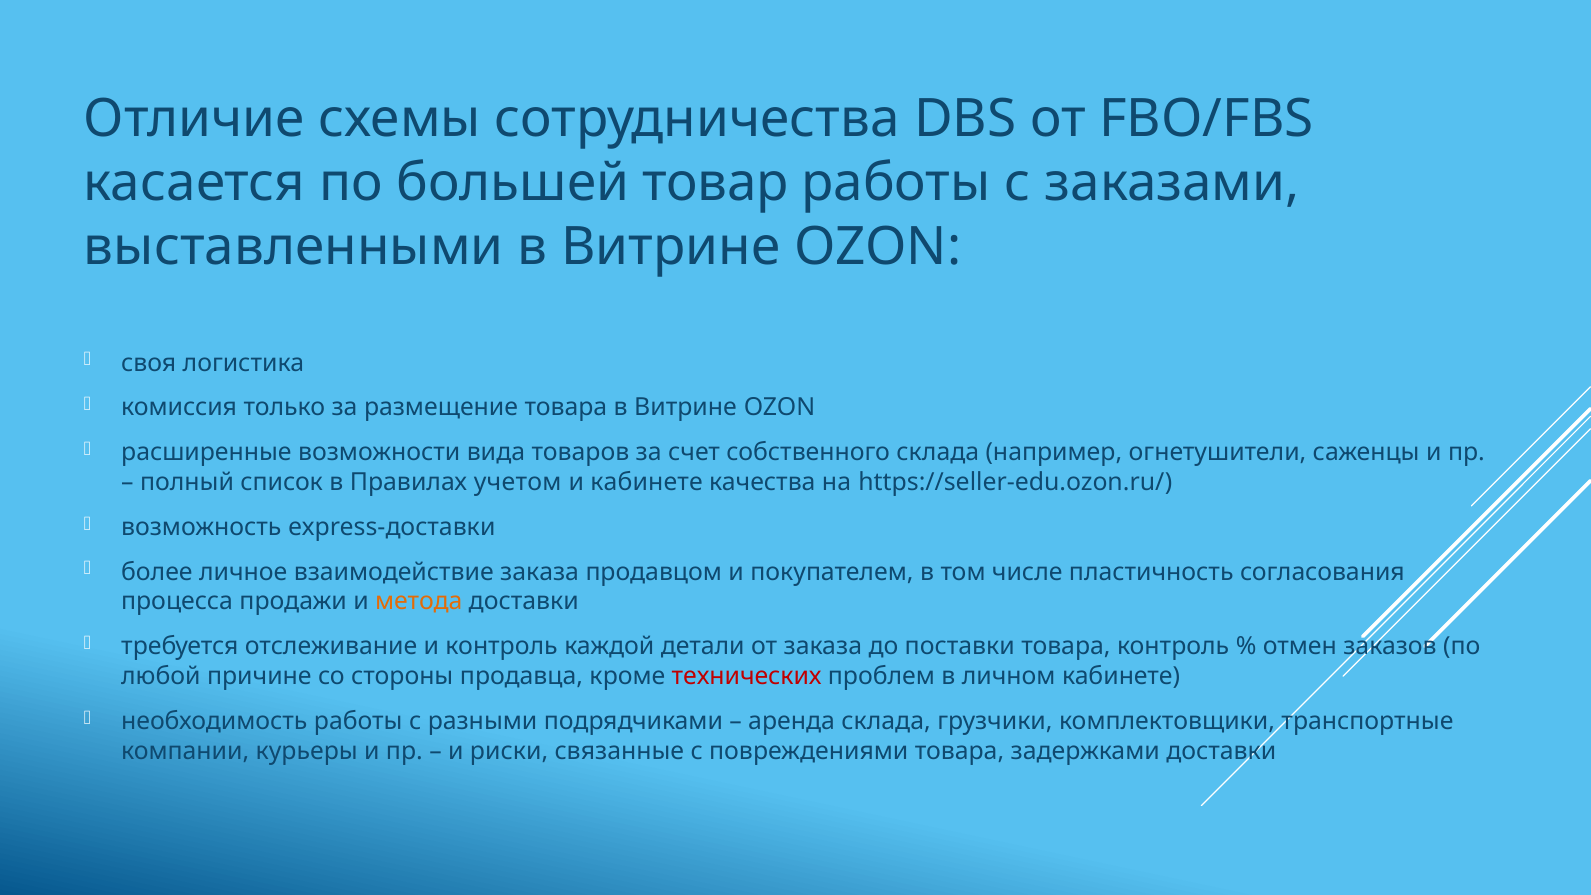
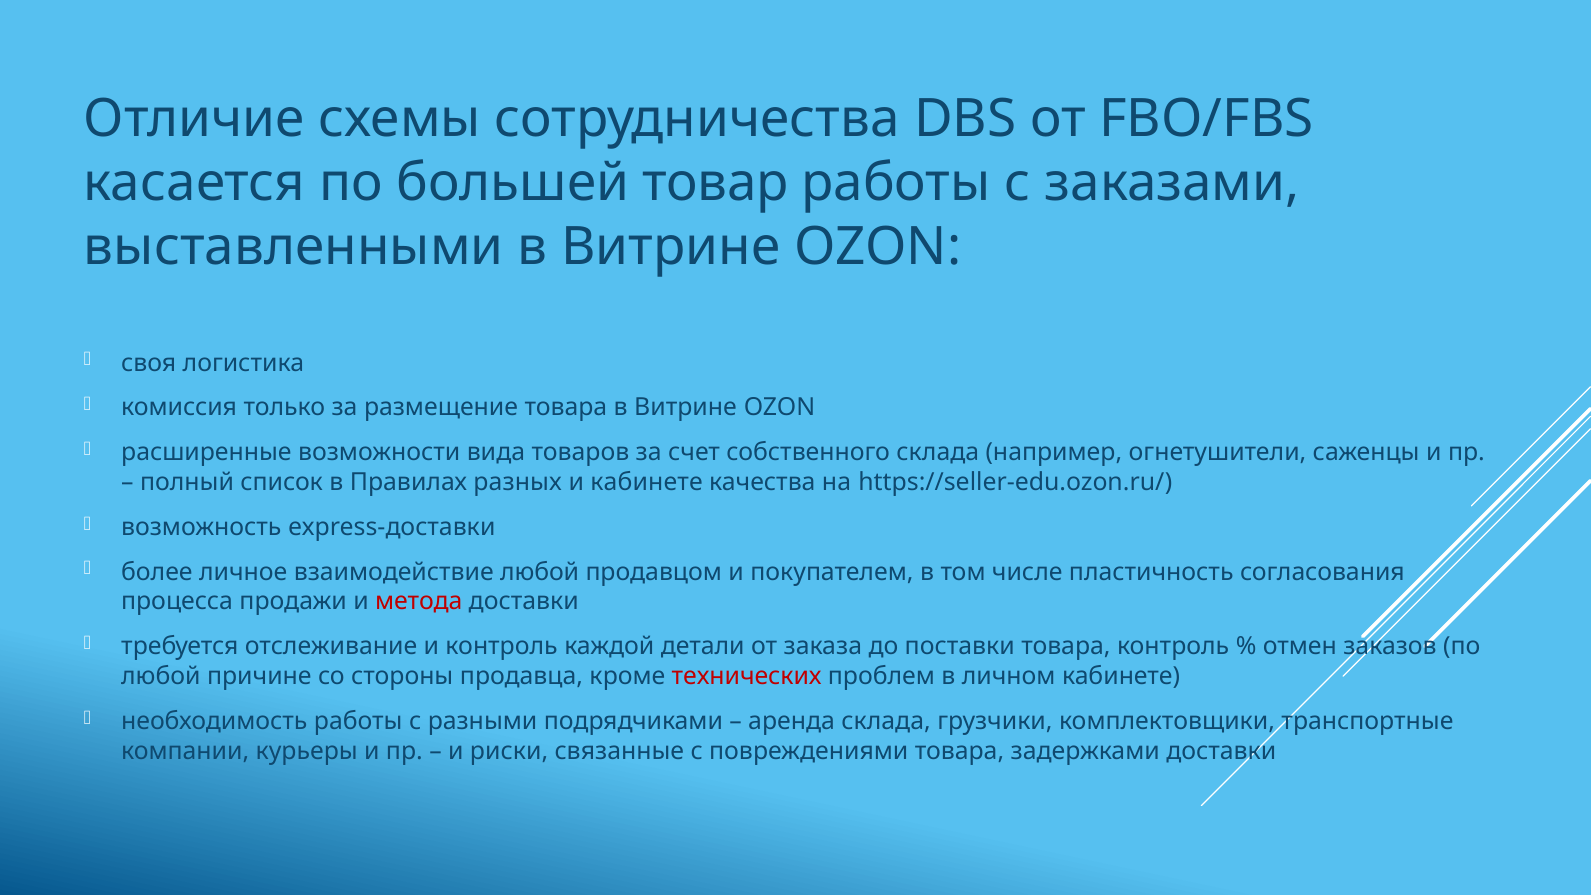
учетом: учетом -> разных
взаимодействие заказа: заказа -> любой
метода colour: orange -> red
